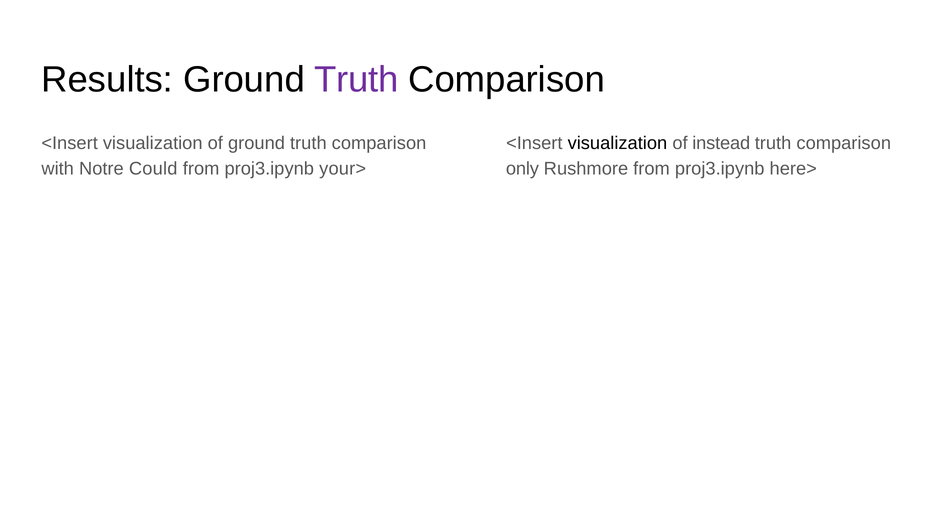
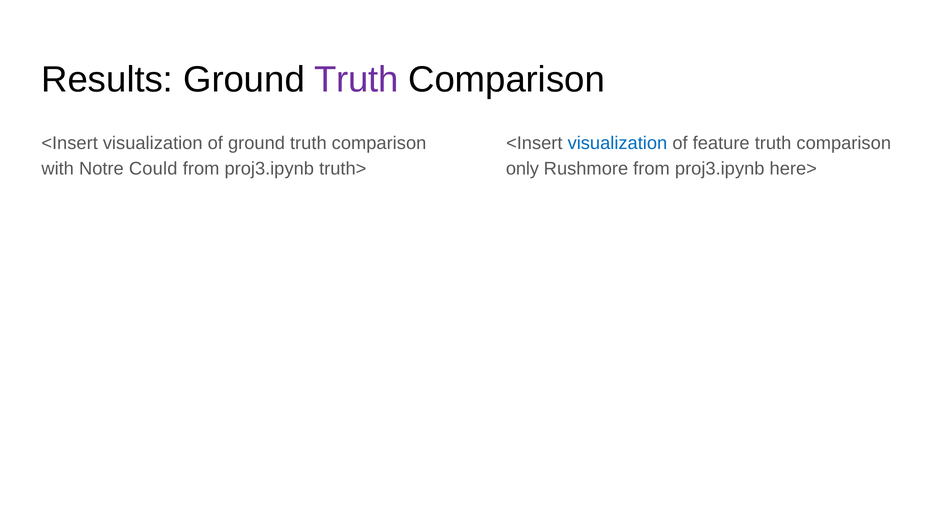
visualization at (617, 143) colour: black -> blue
instead: instead -> feature
your>: your> -> truth>
